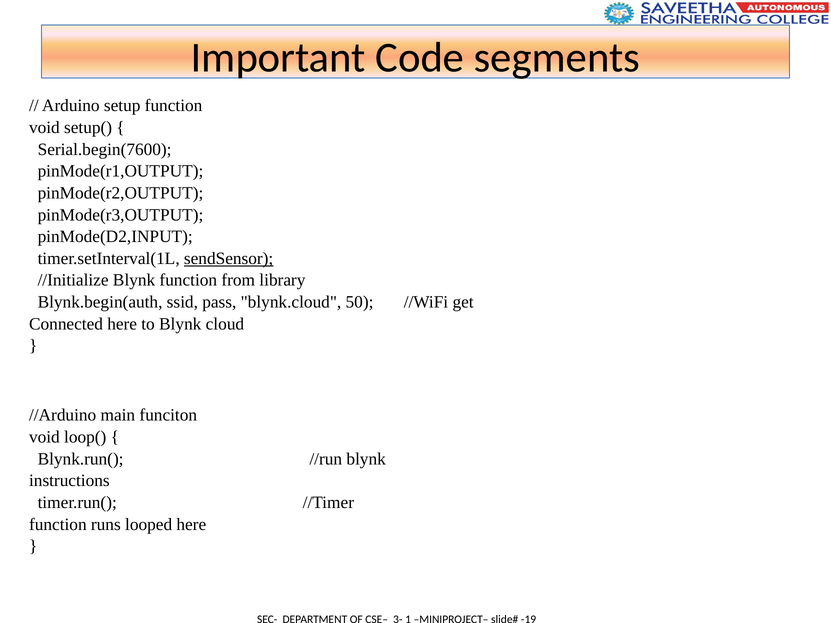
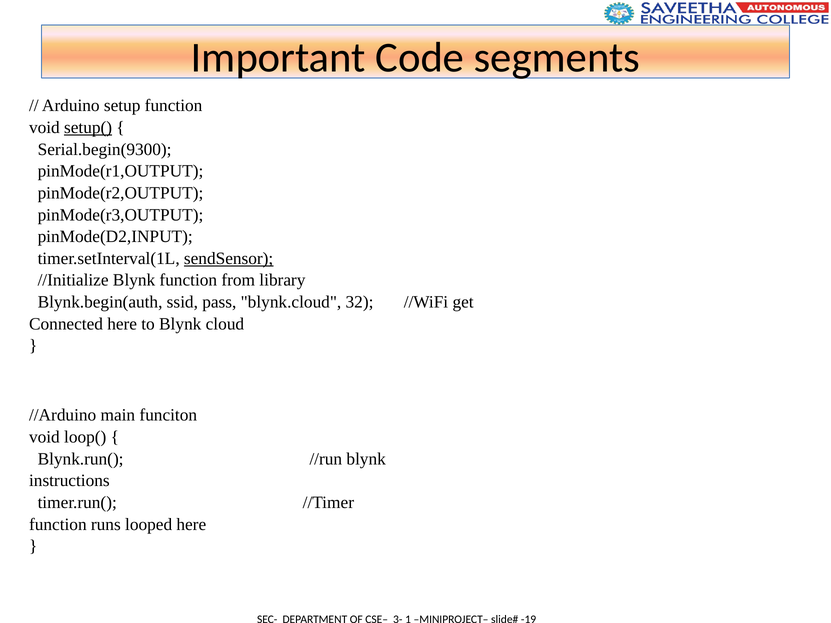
setup( underline: none -> present
Serial.begin(7600: Serial.begin(7600 -> Serial.begin(9300
50: 50 -> 32
